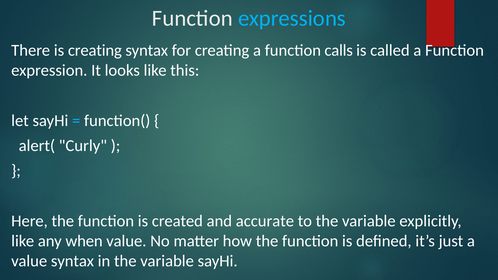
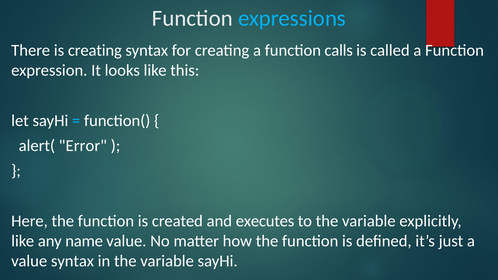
Curly: Curly -> Error
accurate: accurate -> executes
when: when -> name
